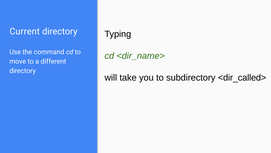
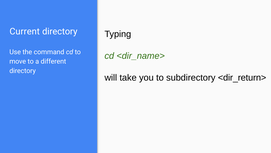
<dir_called>: <dir_called> -> <dir_return>
